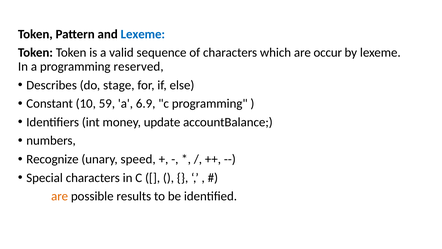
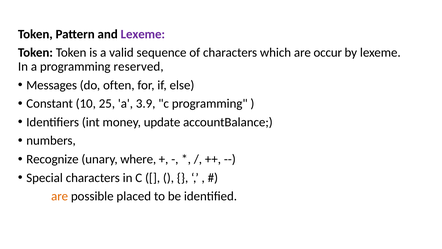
Lexeme at (143, 34) colour: blue -> purple
Describes: Describes -> Messages
stage: stage -> often
59: 59 -> 25
6.9: 6.9 -> 3.9
speed: speed -> where
results: results -> placed
